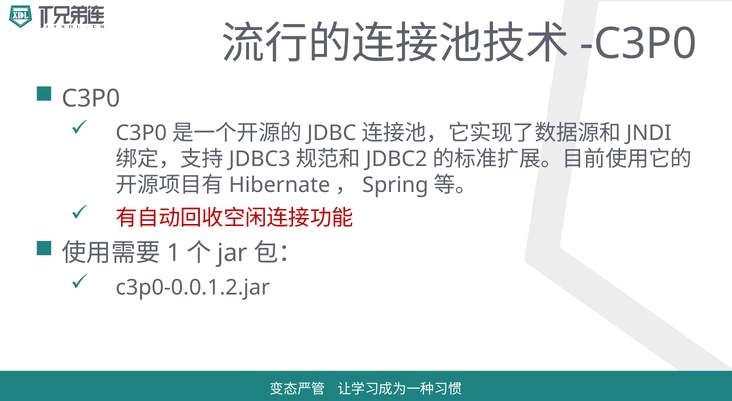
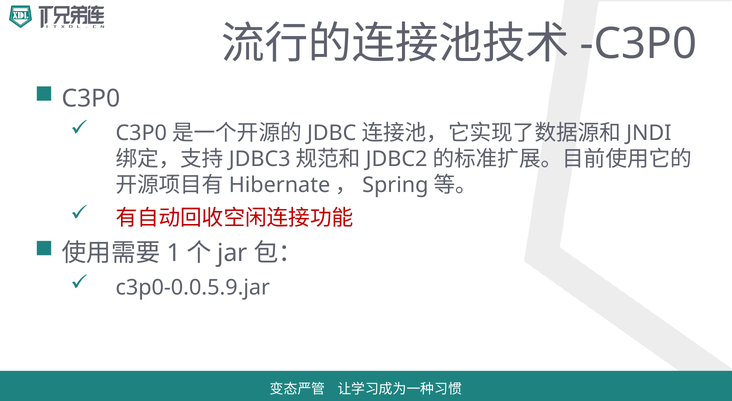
c3p0-0.0.1.2.jar: c3p0-0.0.1.2.jar -> c3p0-0.0.5.9.jar
